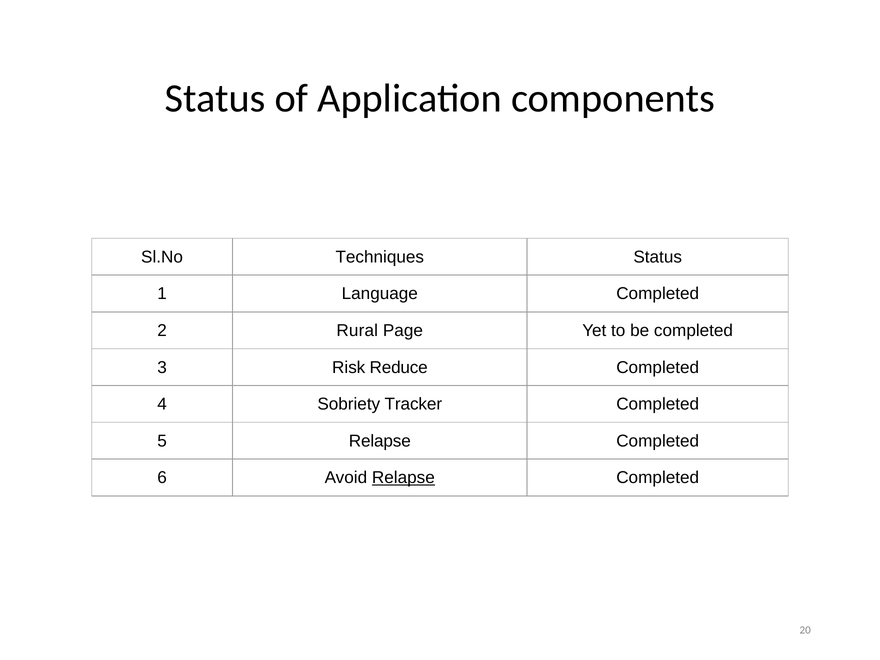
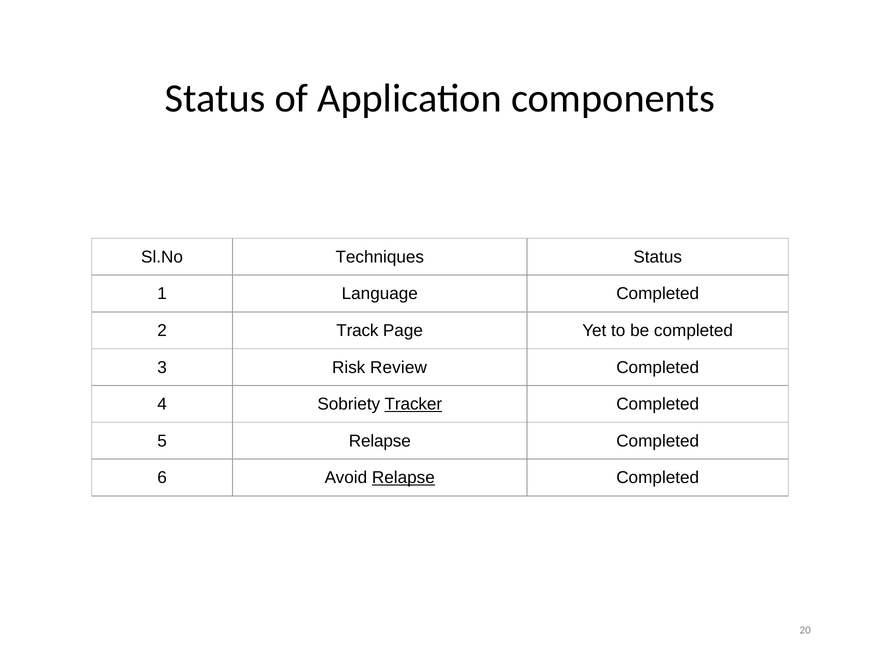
Rural: Rural -> Track
Reduce: Reduce -> Review
Tracker underline: none -> present
